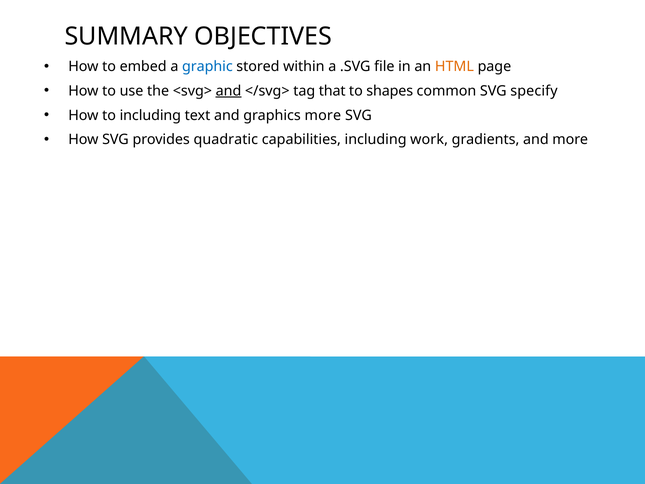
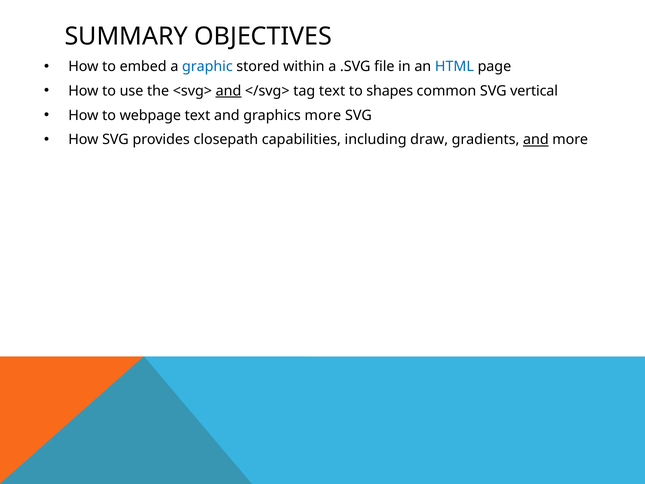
HTML colour: orange -> blue
tag that: that -> text
specify: specify -> vertical
to including: including -> webpage
quadratic: quadratic -> closepath
work: work -> draw
and at (536, 140) underline: none -> present
